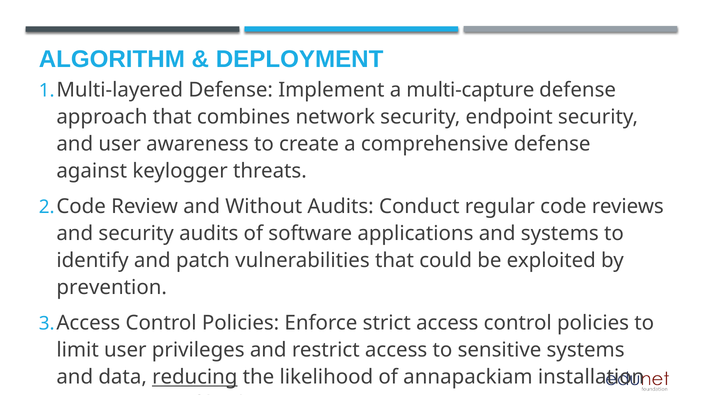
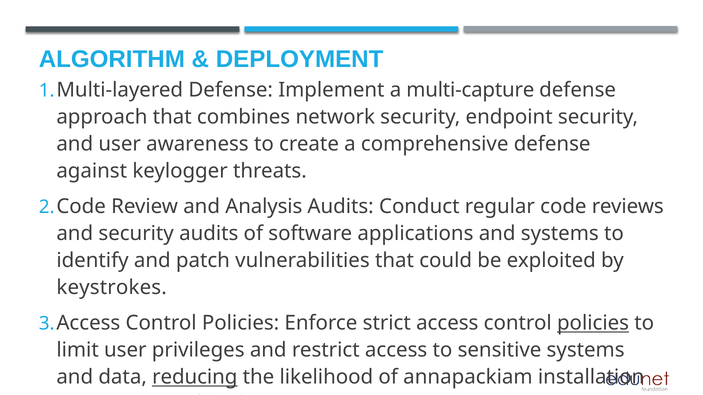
Without: Without -> Analysis
prevention: prevention -> keystrokes
policies at (593, 323) underline: none -> present
